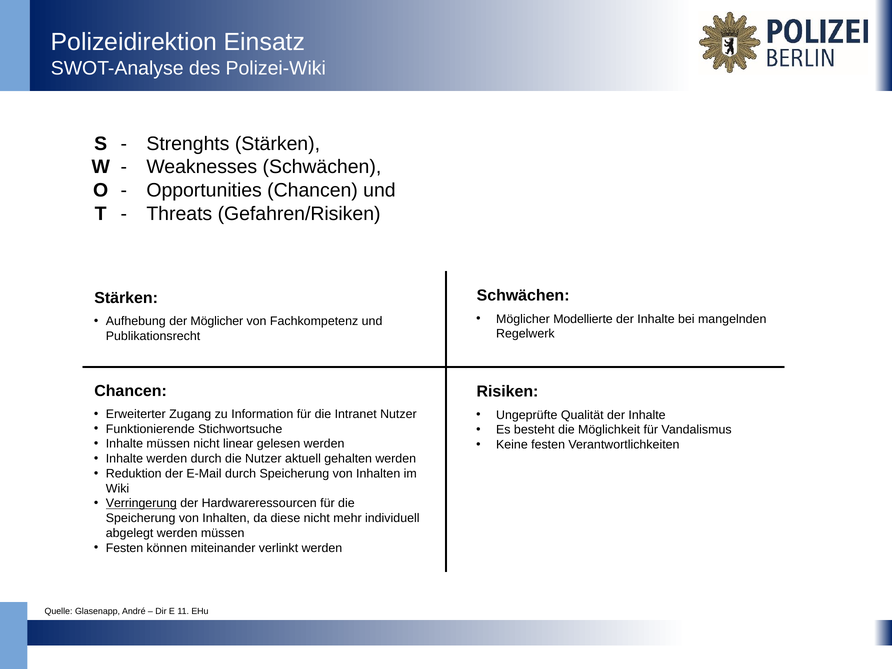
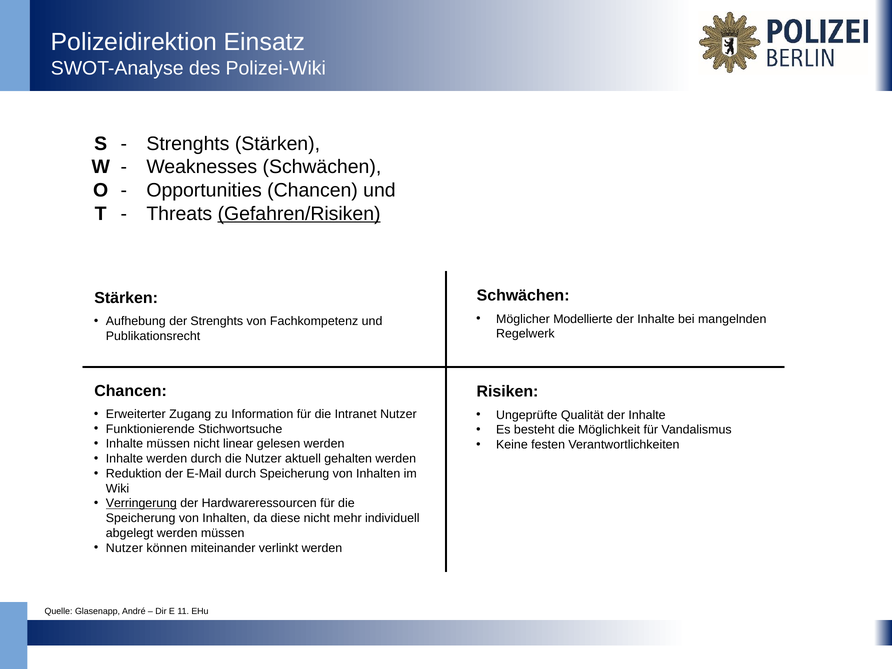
Gefahren/Risiken underline: none -> present
der Möglicher: Möglicher -> Strenghts
Festen at (124, 548): Festen -> Nutzer
